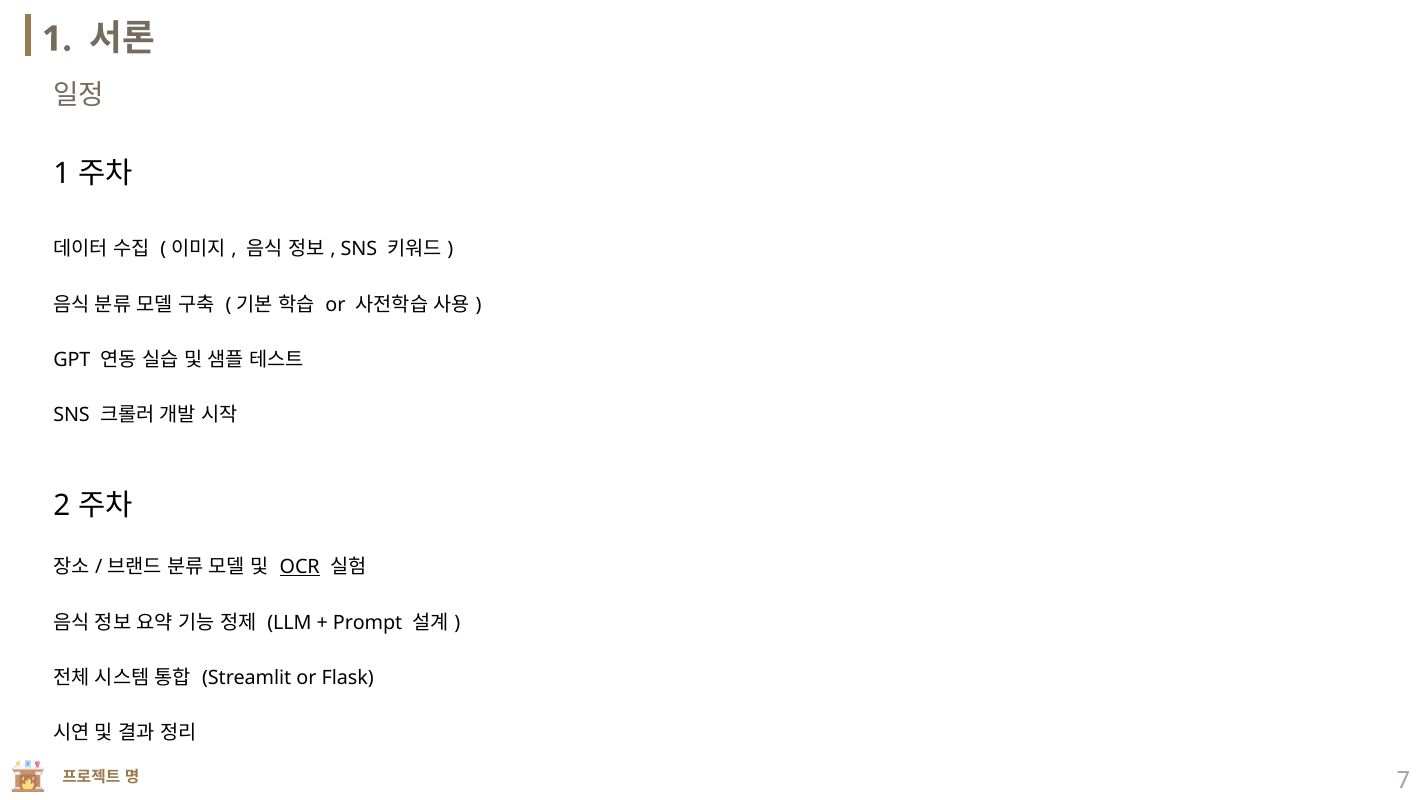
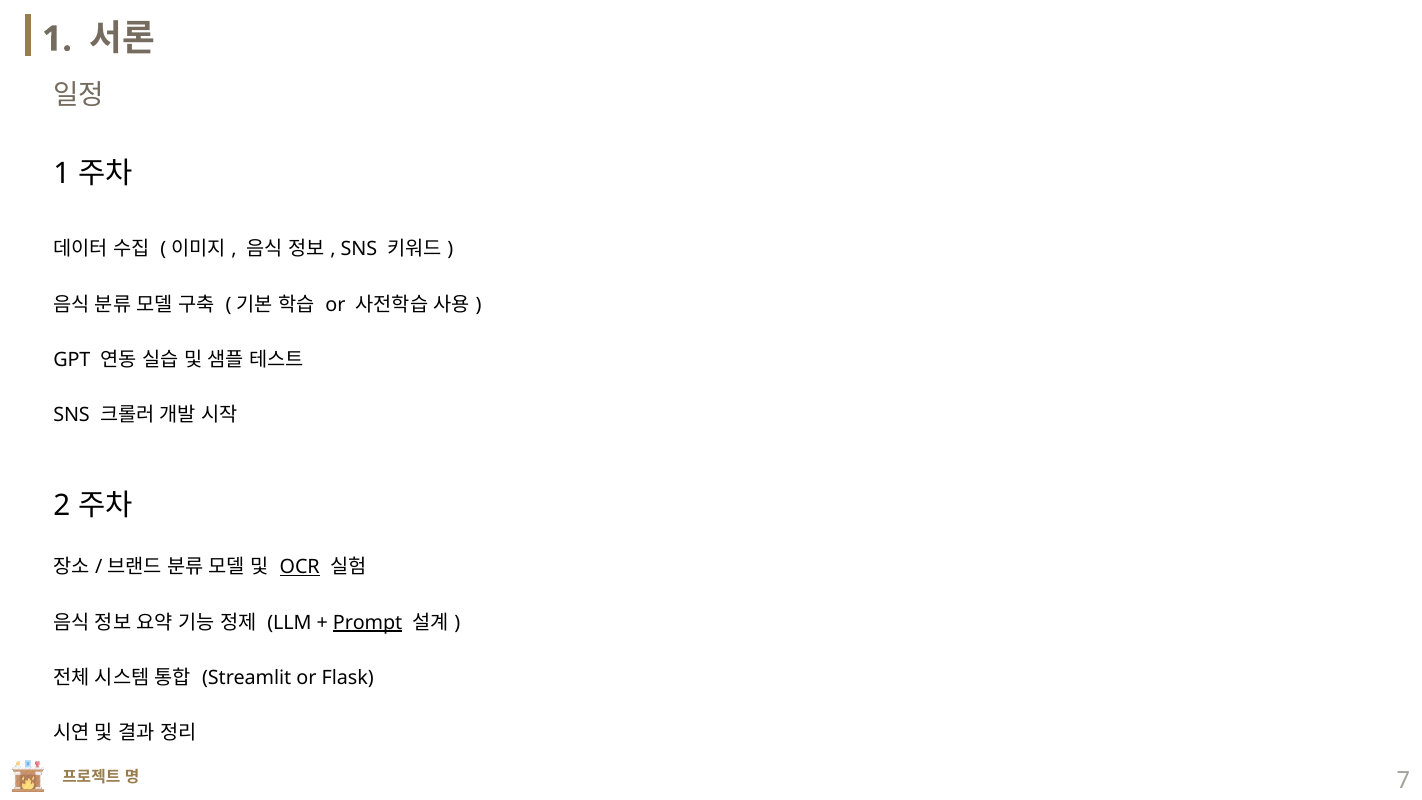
Prompt underline: none -> present
